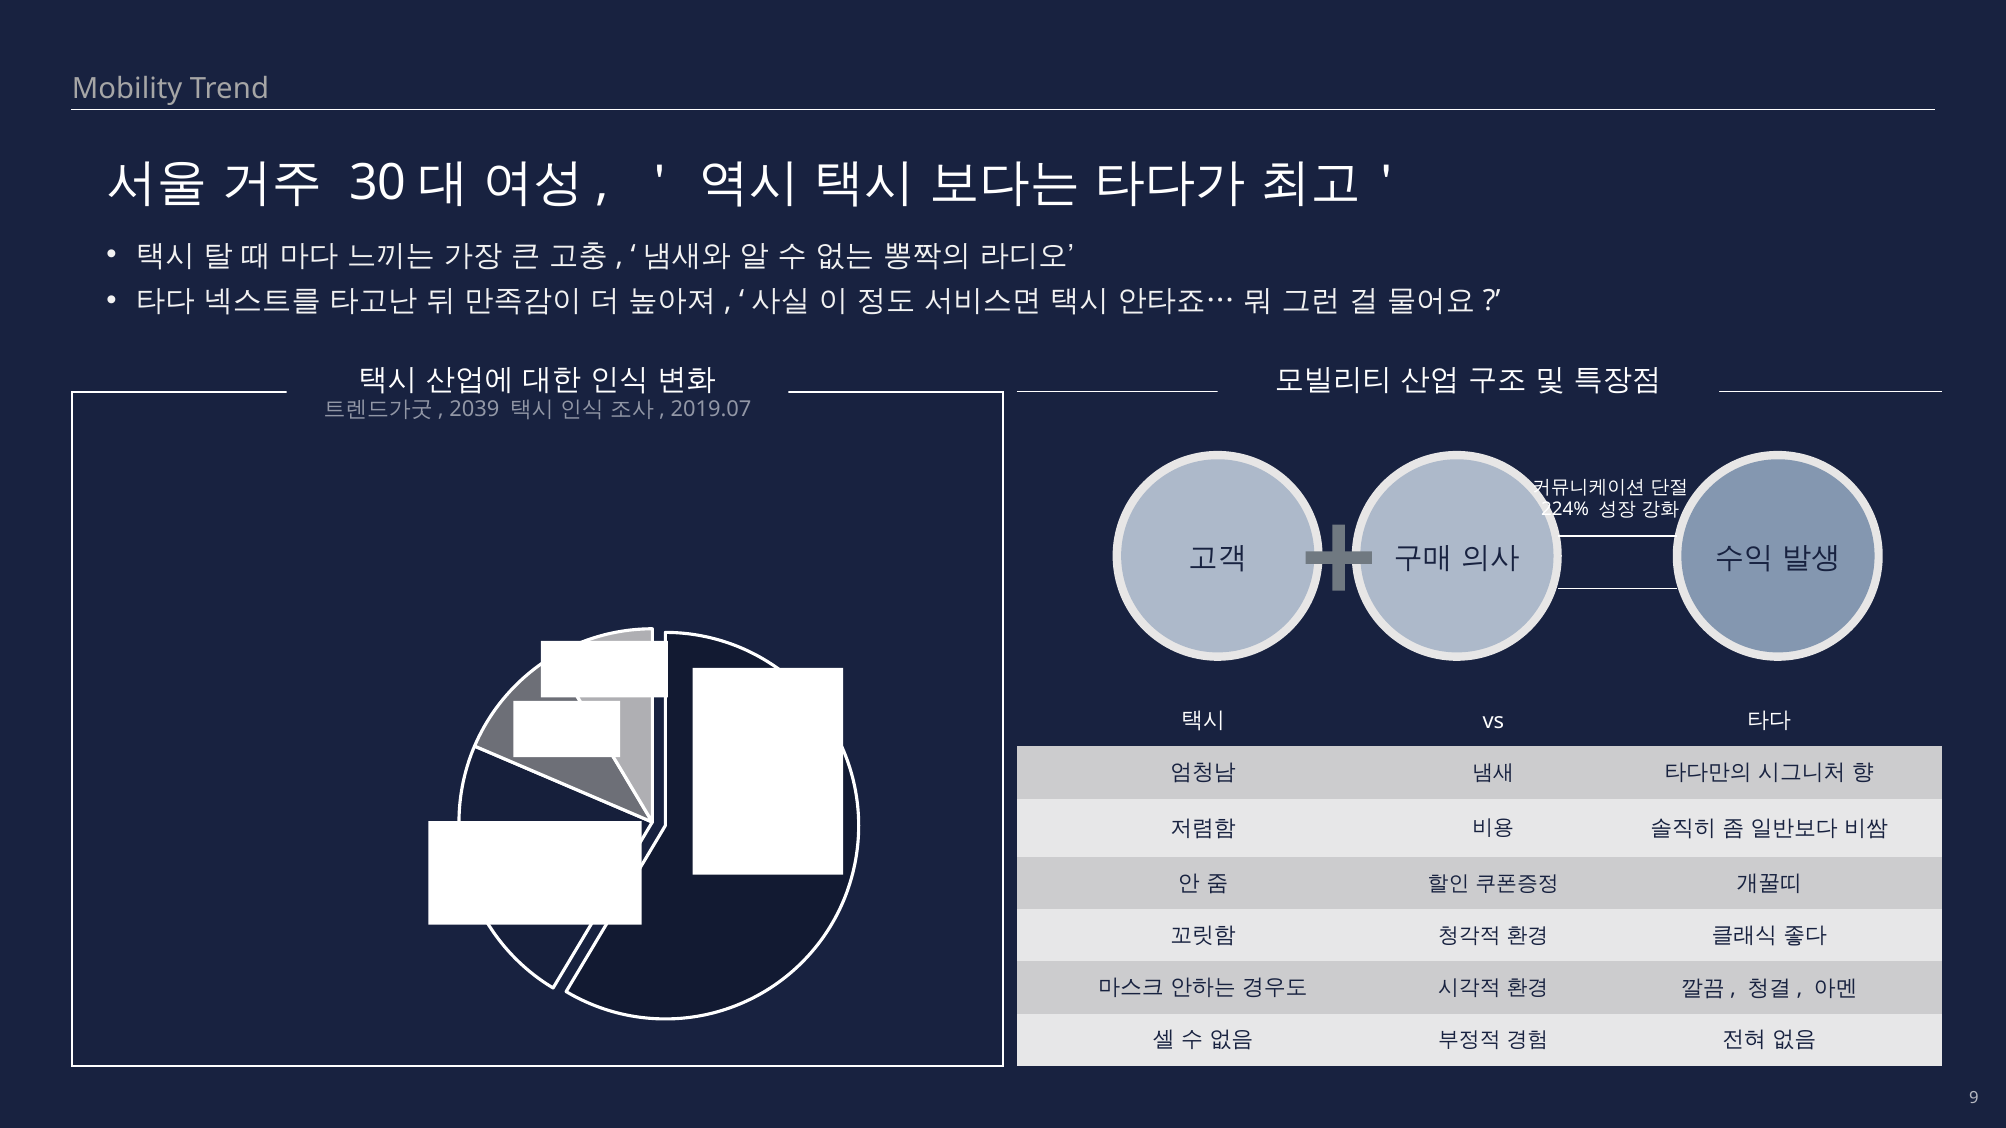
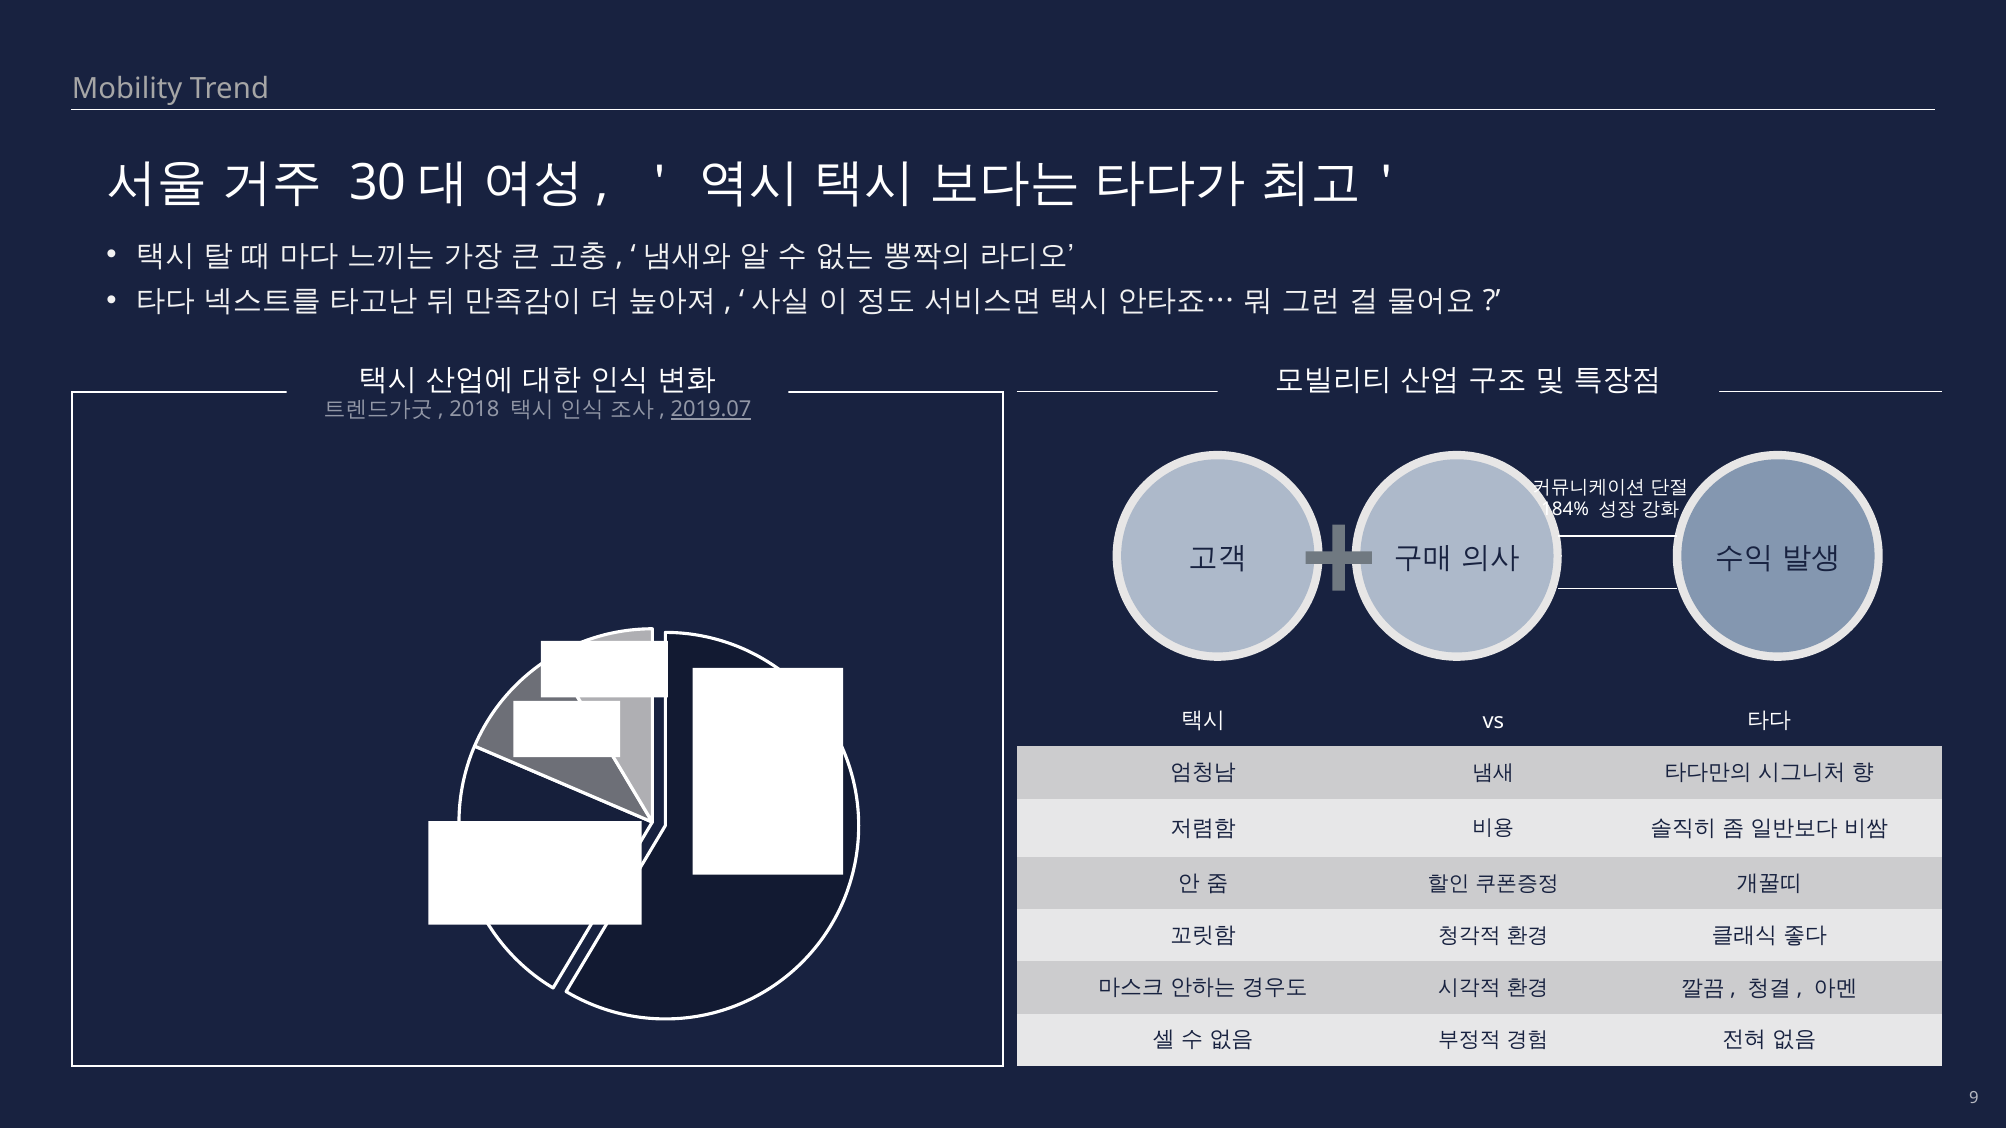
2039: 2039 -> 2018
2019.07 underline: none -> present
224%: 224% -> 184%
